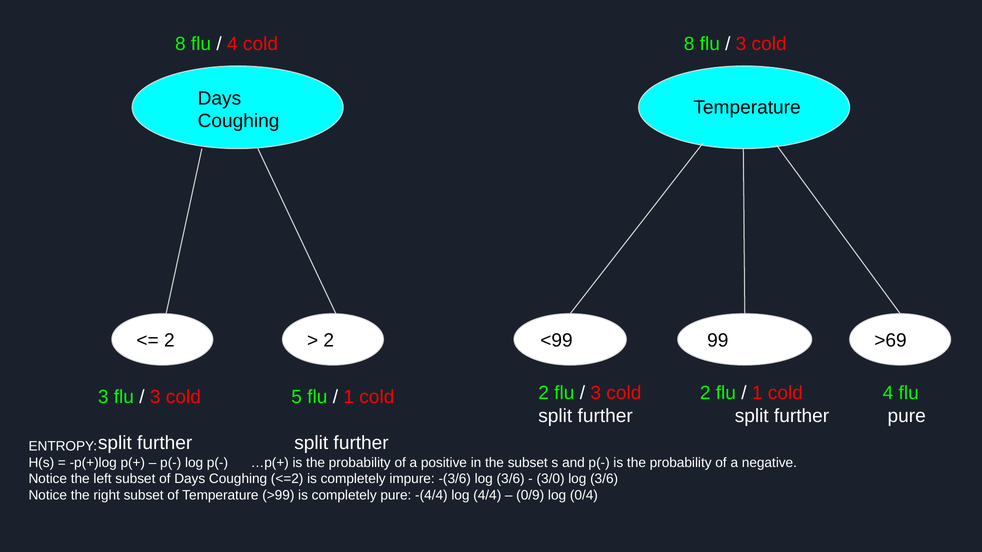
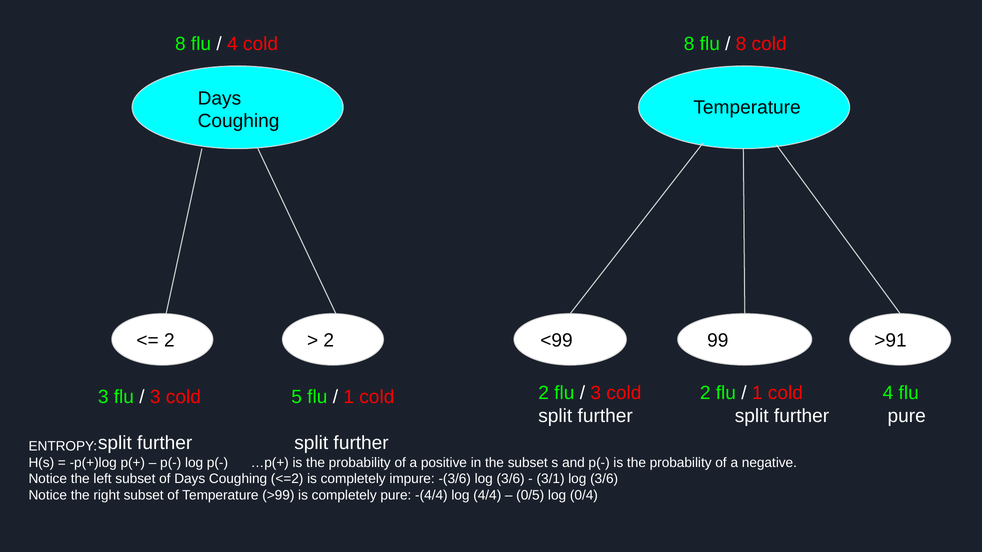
3 at (741, 44): 3 -> 8
>69: >69 -> >91
3/0: 3/0 -> 3/1
0/9: 0/9 -> 0/5
